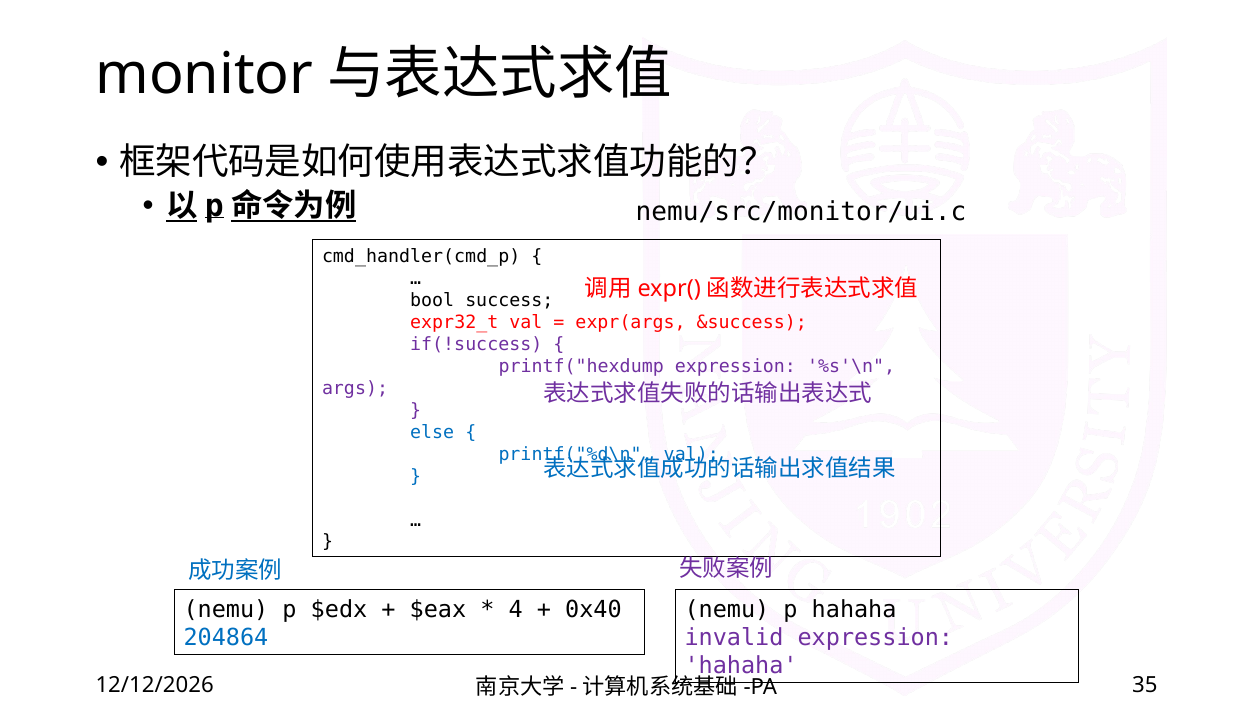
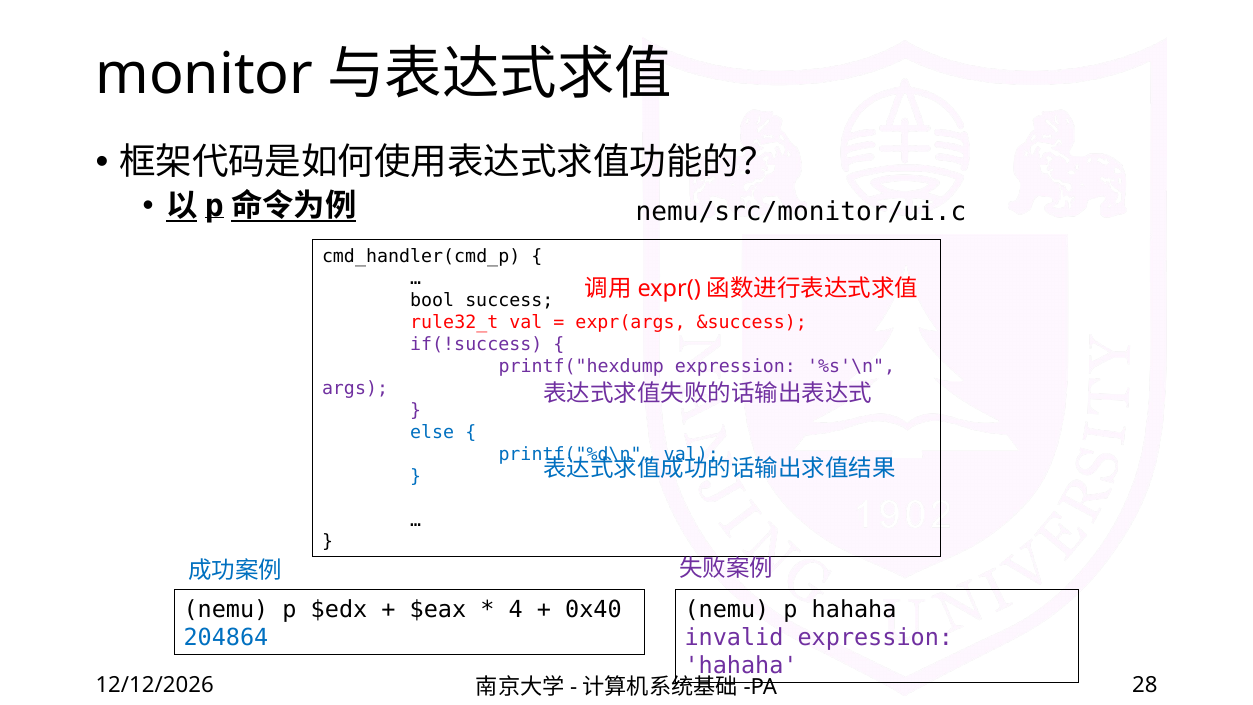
expr32_t: expr32_t -> rule32_t
35: 35 -> 28
